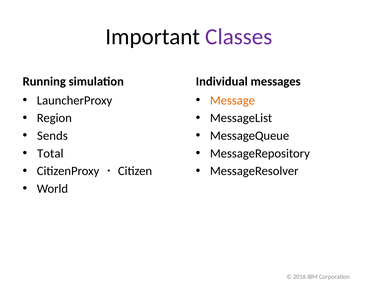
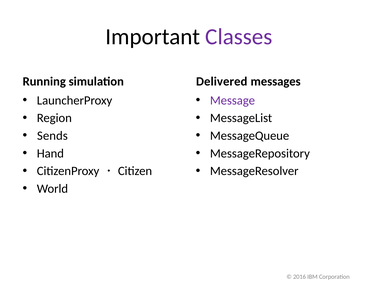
Individual: Individual -> Delivered
Message colour: orange -> purple
Total: Total -> Hand
